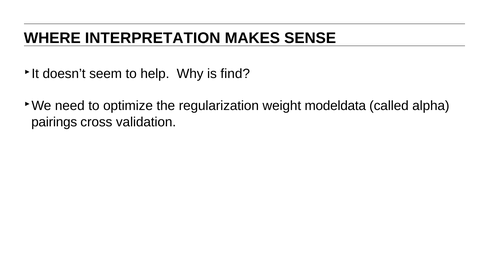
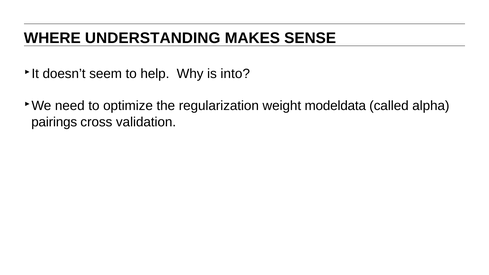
INTERPRETATION: INTERPRETATION -> UNDERSTANDING
find: find -> into
